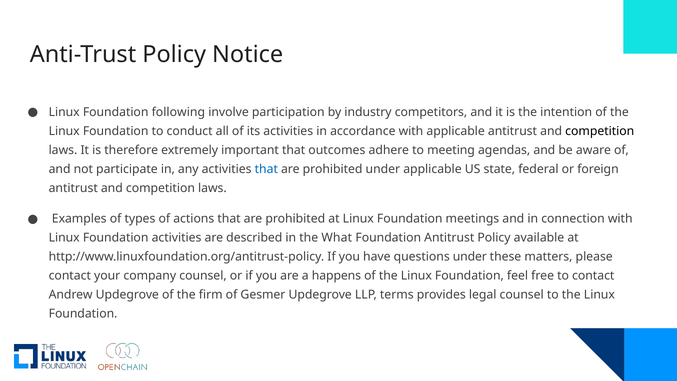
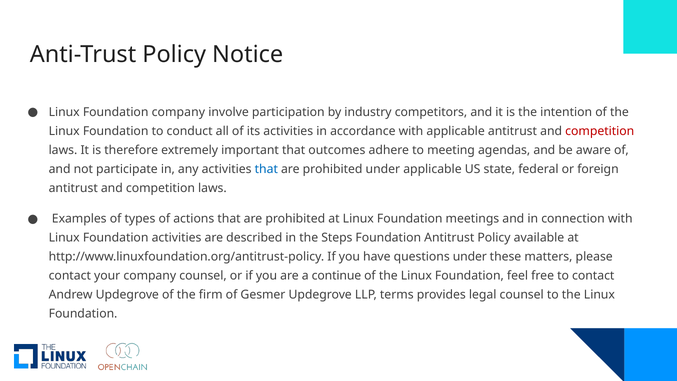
Foundation following: following -> company
competition at (600, 131) colour: black -> red
What: What -> Steps
happens: happens -> continue
